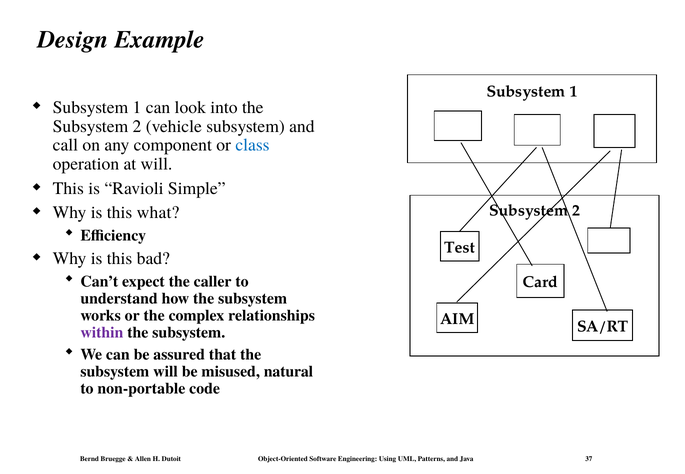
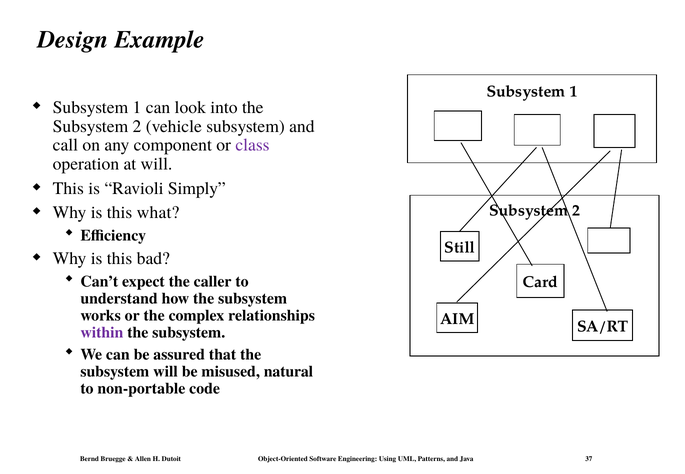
class colour: blue -> purple
Simple: Simple -> Simply
Test: Test -> Still
